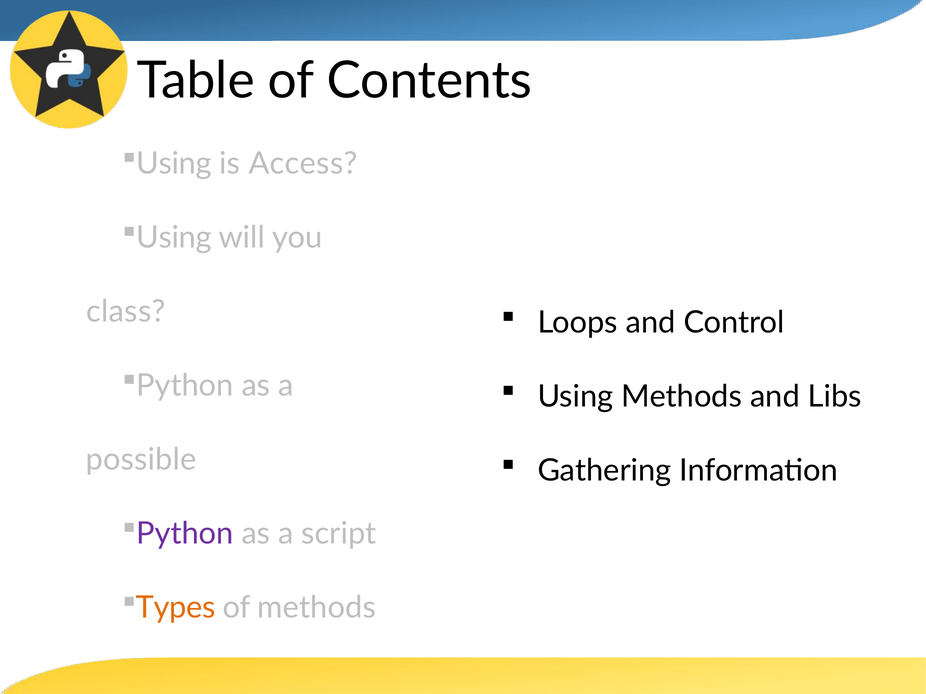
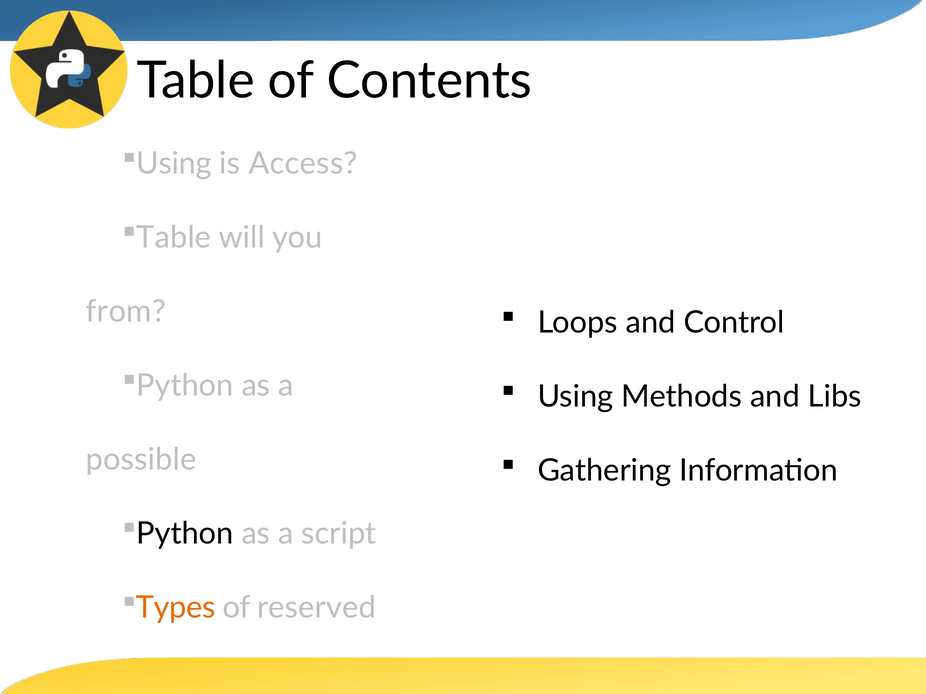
Using at (174, 238): Using -> Table
class: class -> from
Python at (185, 534) colour: purple -> black
of methods: methods -> reserved
